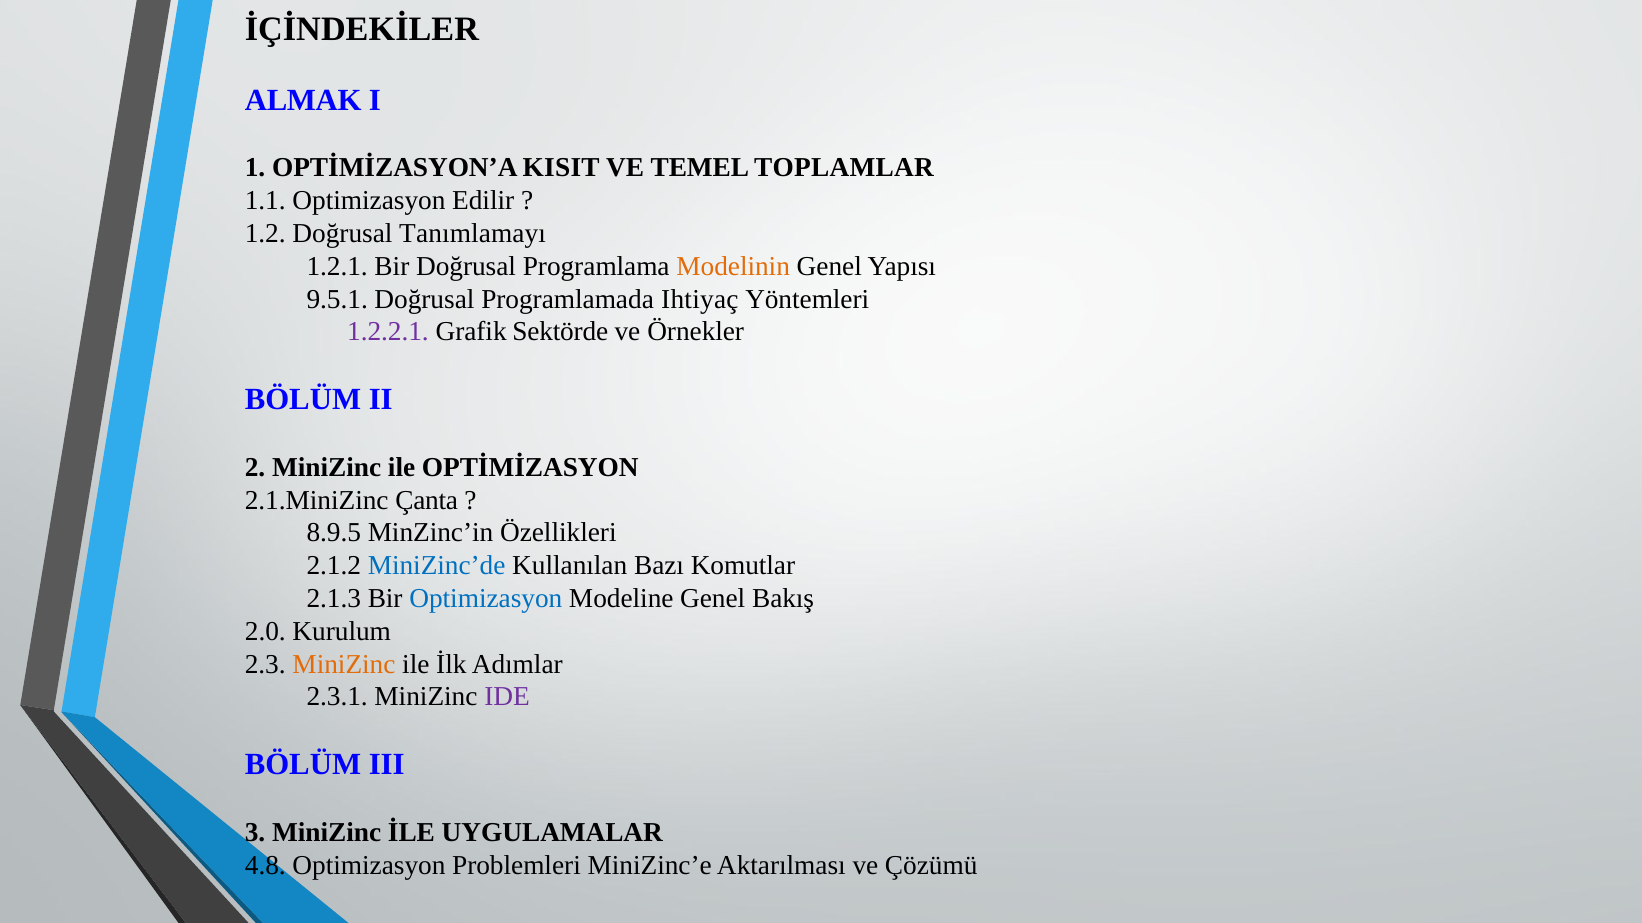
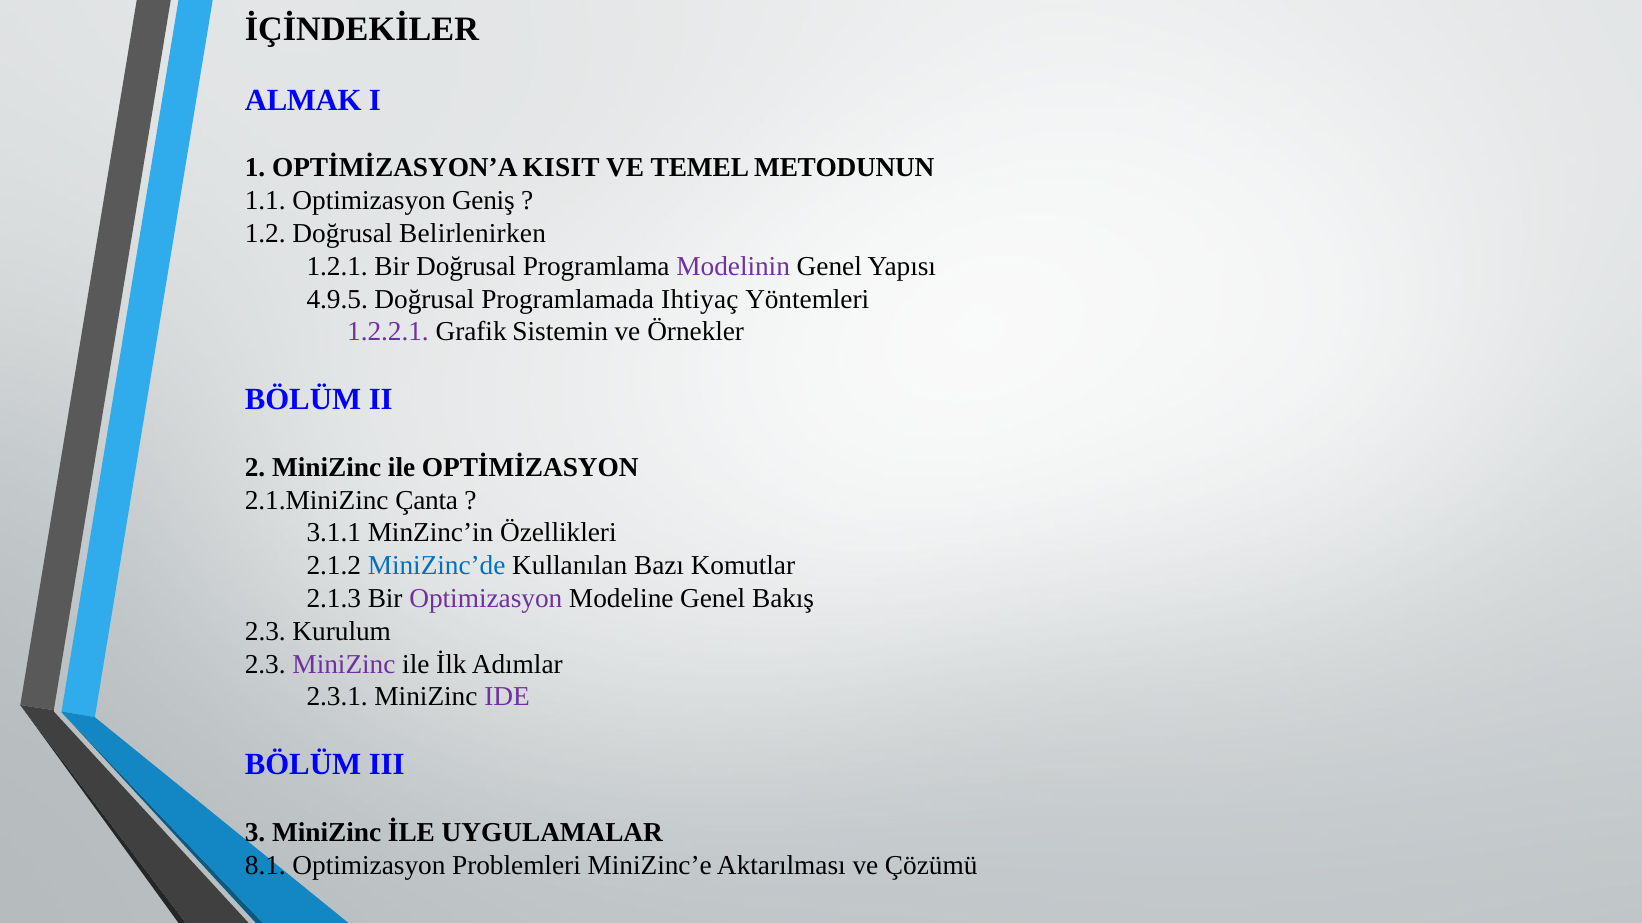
TOPLAMLAR: TOPLAMLAR -> METODUNUN
Edilir: Edilir -> Geniş
Tanımlamayı: Tanımlamayı -> Belirlenirken
Modelinin colour: orange -> purple
9.5.1: 9.5.1 -> 4.9.5
Sektörde: Sektörde -> Sistemin
8.9.5: 8.9.5 -> 3.1.1
Optimizasyon at (486, 599) colour: blue -> purple
2.0 at (265, 632): 2.0 -> 2.3
MiniZinc at (344, 665) colour: orange -> purple
4.8: 4.8 -> 8.1
